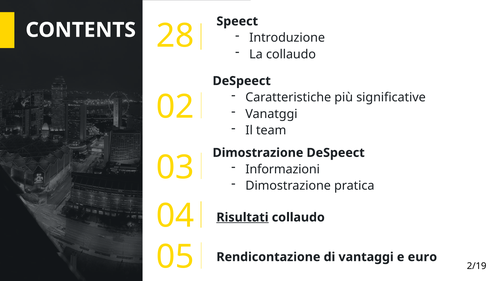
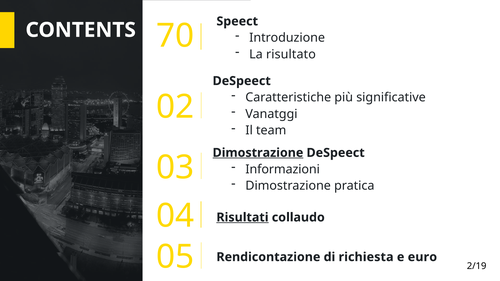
28: 28 -> 70
La collaudo: collaudo -> risultato
Dimostrazione at (258, 153) underline: none -> present
vantaggi: vantaggi -> richiesta
